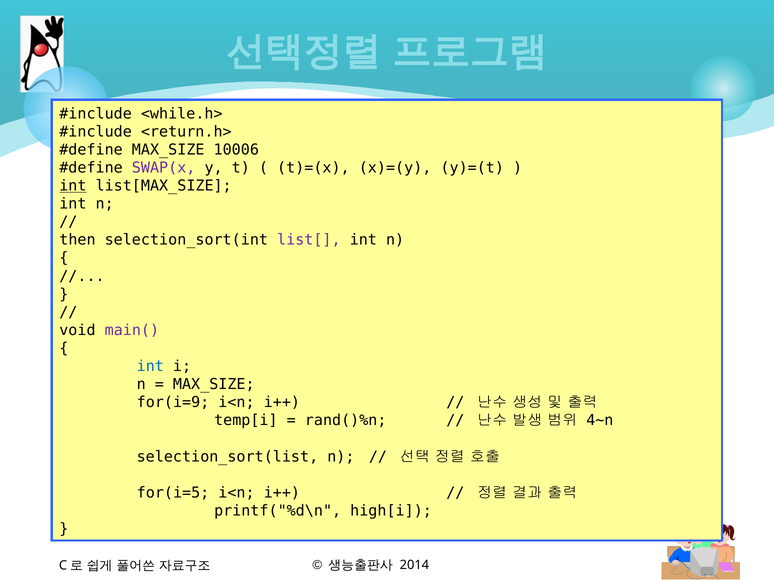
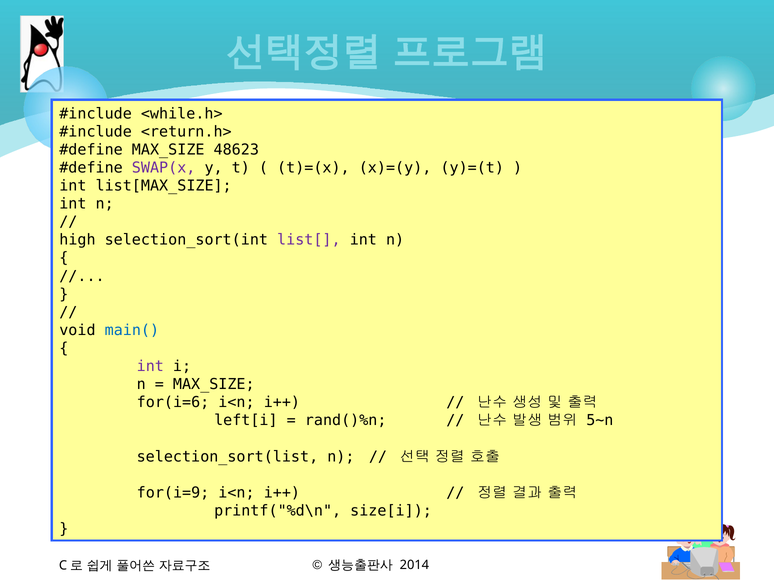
10006: 10006 -> 48623
int at (73, 186) underline: present -> none
then: then -> high
main( colour: purple -> blue
int at (150, 367) colour: blue -> purple
for(i=9: for(i=9 -> for(i=6
temp[i: temp[i -> left[i
4~n: 4~n -> 5~n
for(i=5: for(i=5 -> for(i=9
high[i: high[i -> size[i
